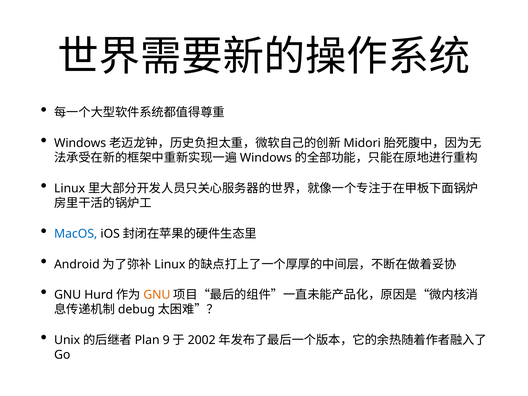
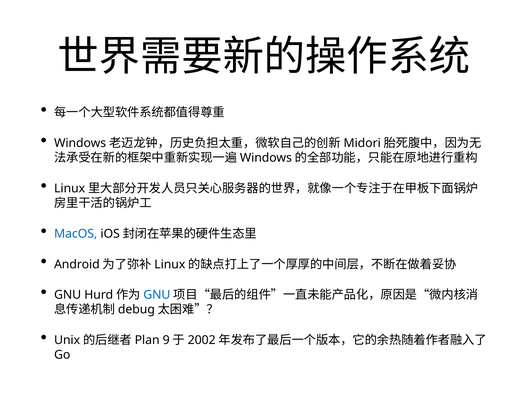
GNU at (157, 295) colour: orange -> blue
